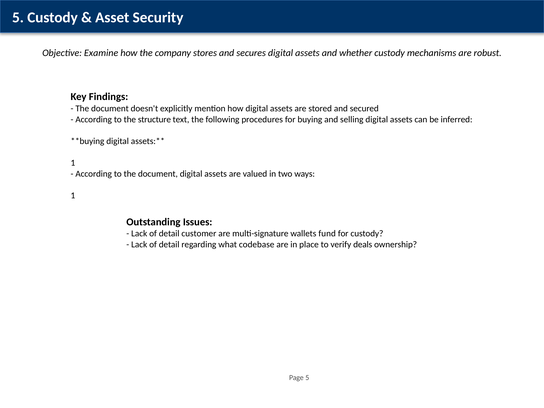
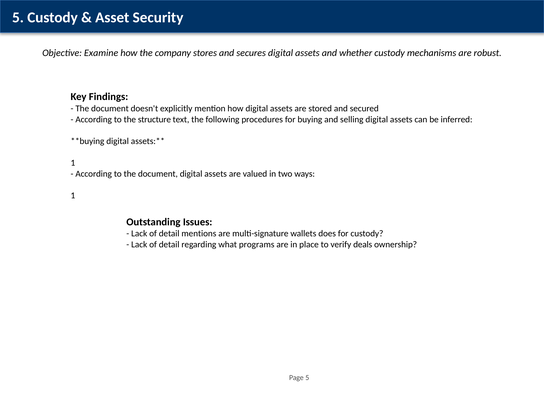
customer: customer -> mentions
fund: fund -> does
codebase: codebase -> programs
